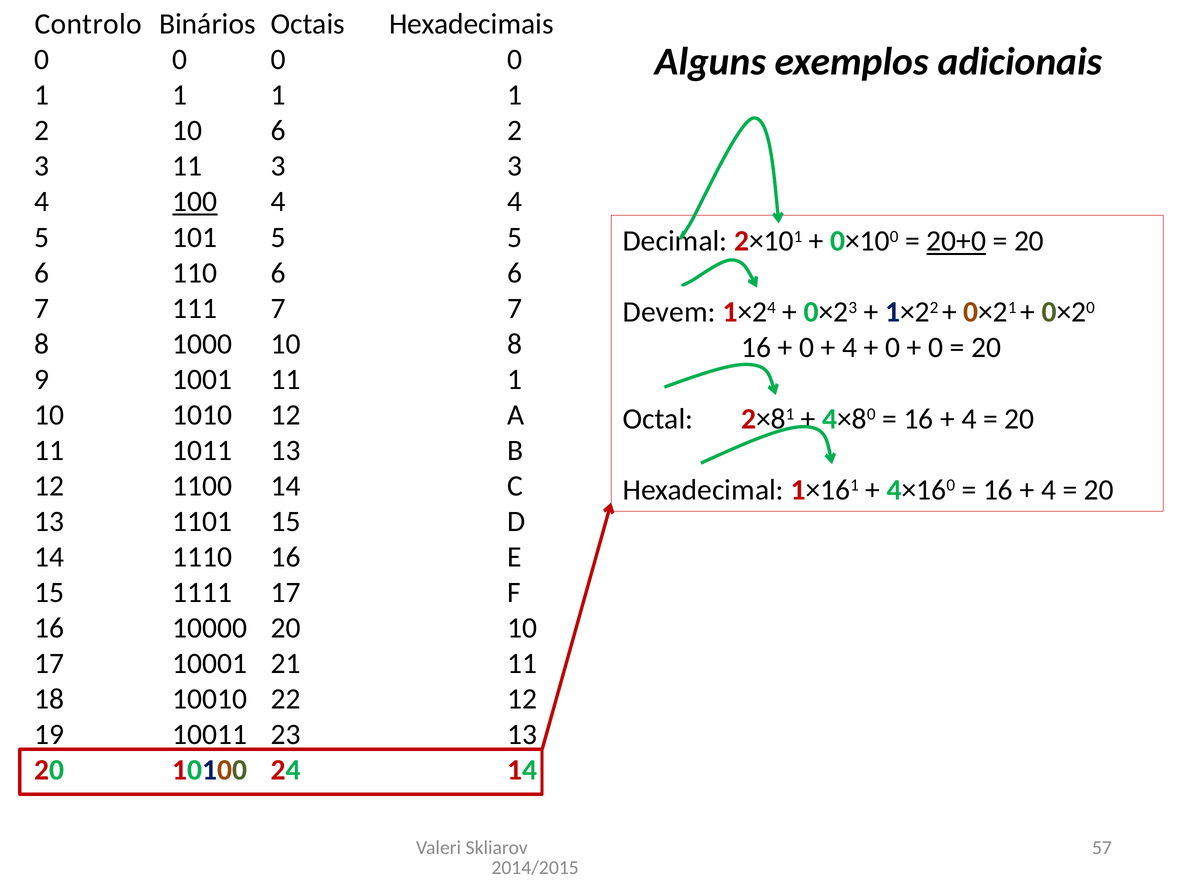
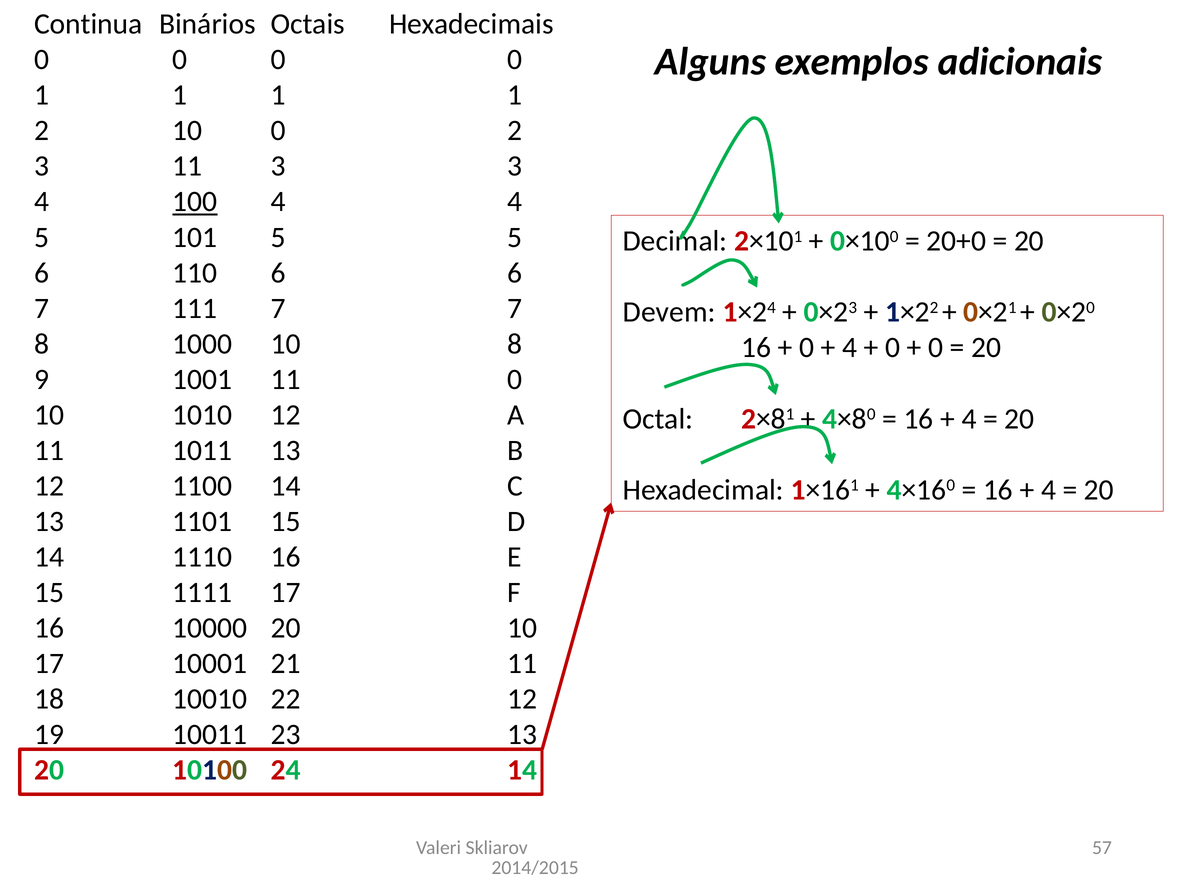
Controlo: Controlo -> Continua
10 6: 6 -> 0
20+0 underline: present -> none
11 1: 1 -> 0
